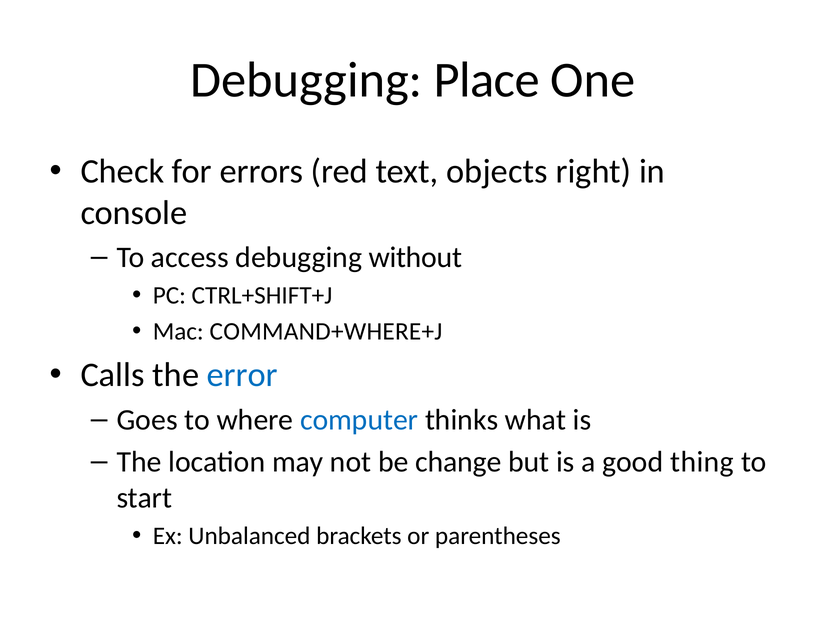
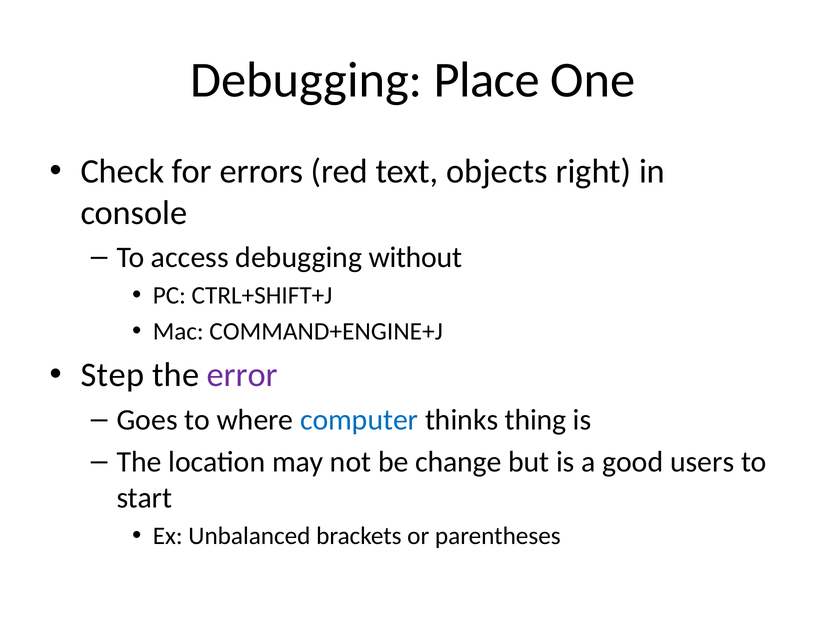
COMMAND+WHERE+J: COMMAND+WHERE+J -> COMMAND+ENGINE+J
Calls: Calls -> Step
error colour: blue -> purple
what: what -> thing
thing: thing -> users
